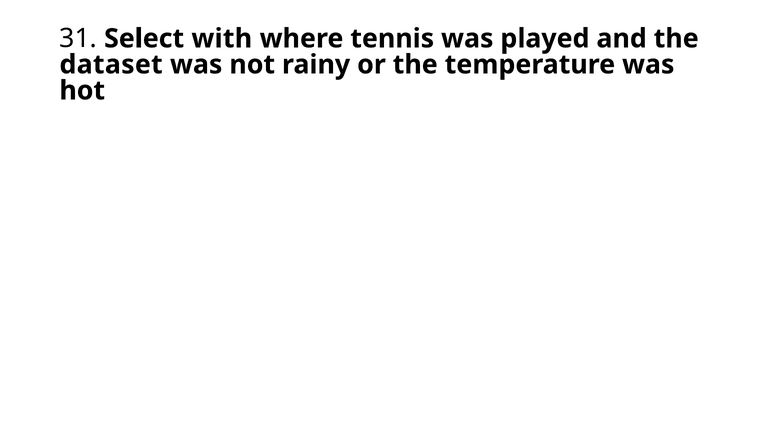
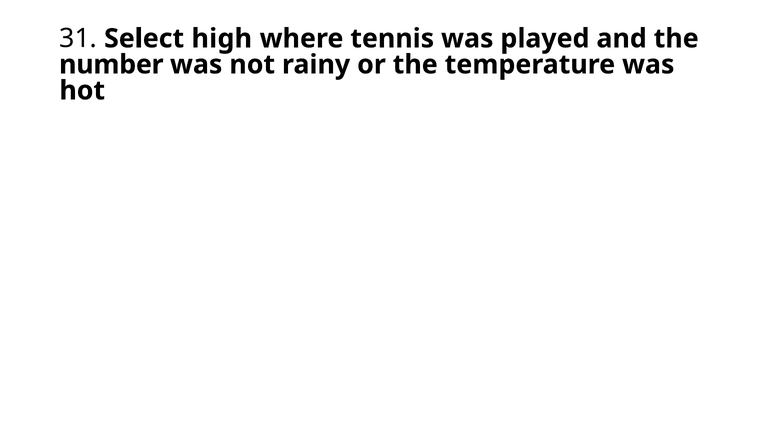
with: with -> high
dataset: dataset -> number
